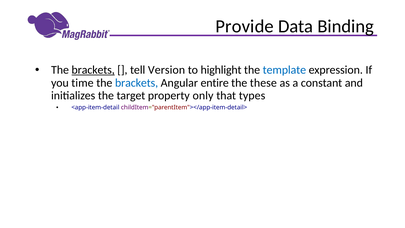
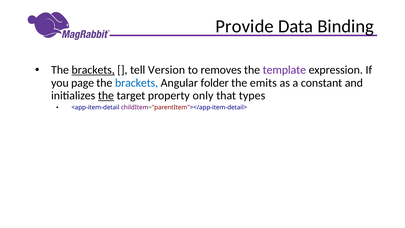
highlight: highlight -> removes
template colour: blue -> purple
time: time -> page
entire: entire -> folder
these: these -> emits
the at (106, 95) underline: none -> present
